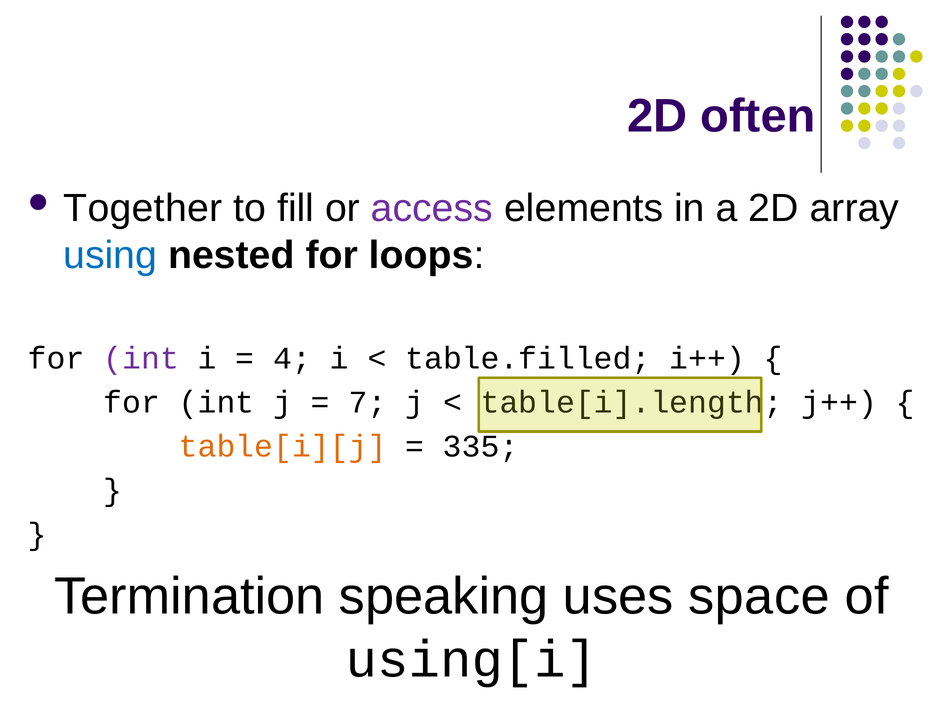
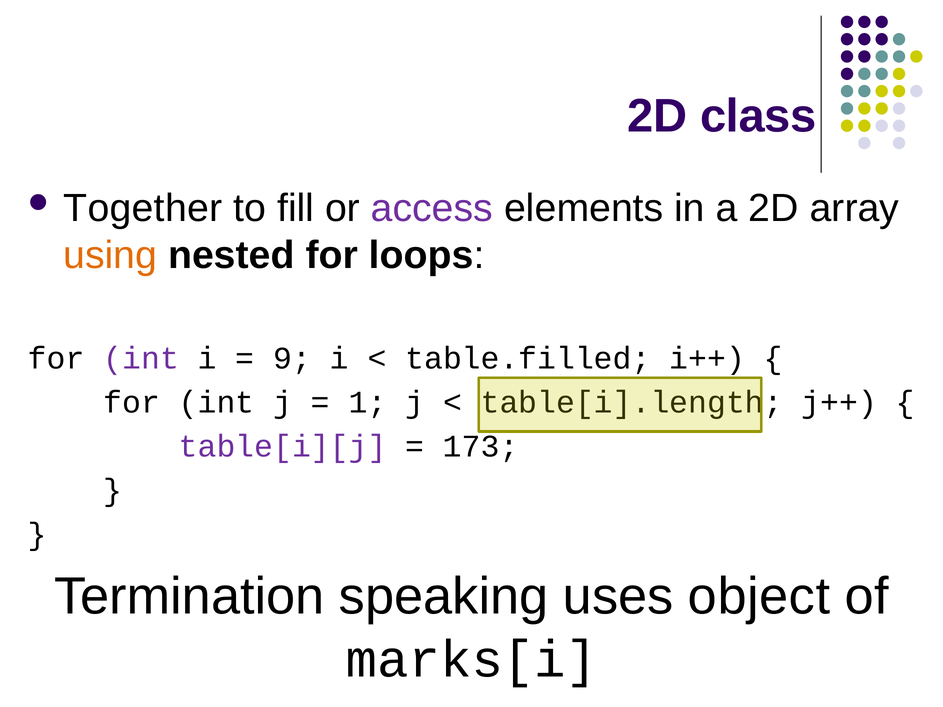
often: often -> class
using colour: blue -> orange
4: 4 -> 9
7: 7 -> 1
table[i][j colour: orange -> purple
335: 335 -> 173
space: space -> object
using[i: using[i -> marks[i
